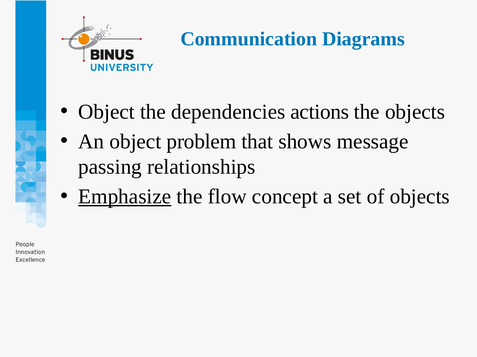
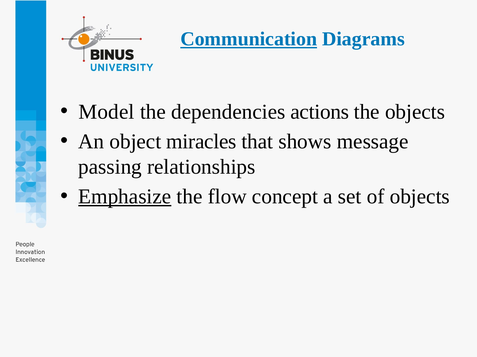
Communication underline: none -> present
Object at (107, 112): Object -> Model
problem: problem -> miracles
